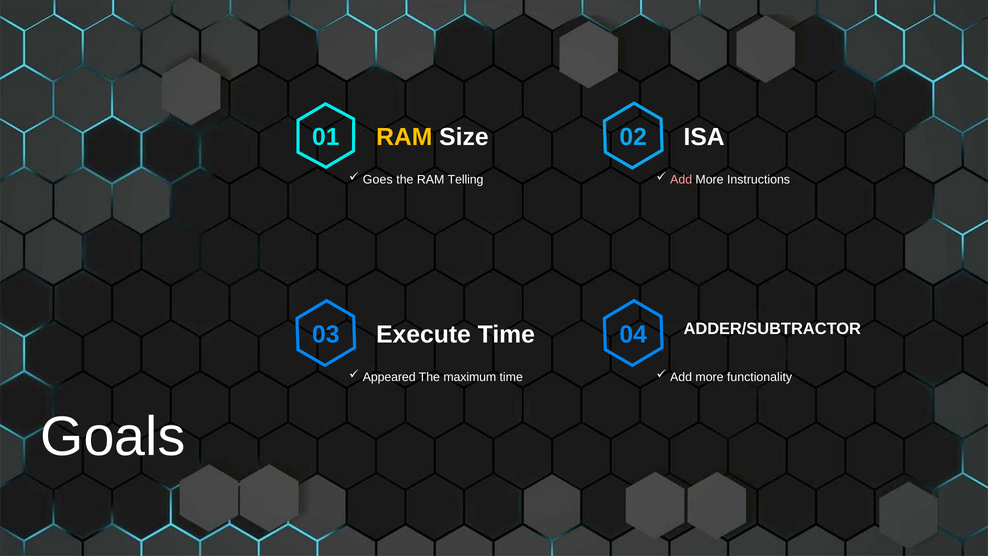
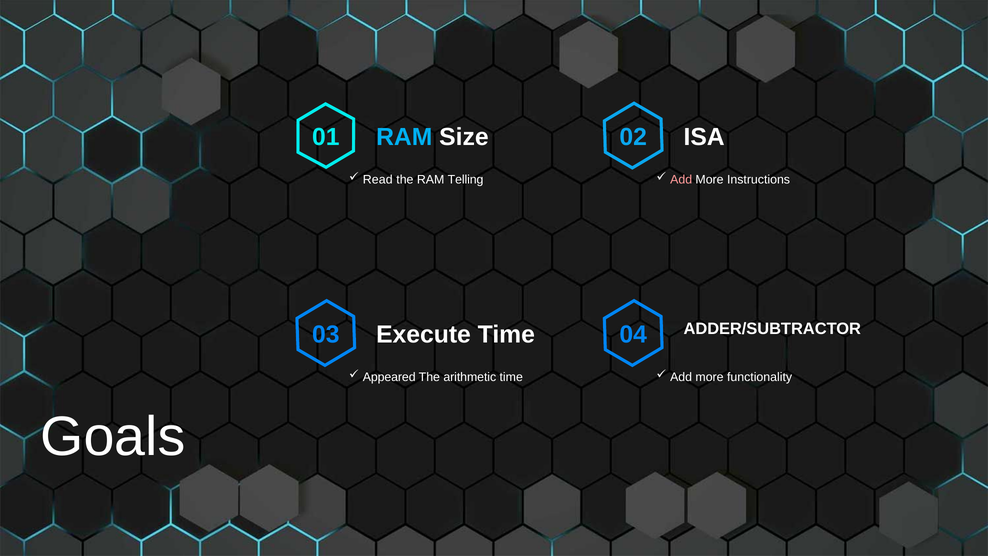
RAM at (404, 137) colour: yellow -> light blue
Goes: Goes -> Read
maximum: maximum -> arithmetic
